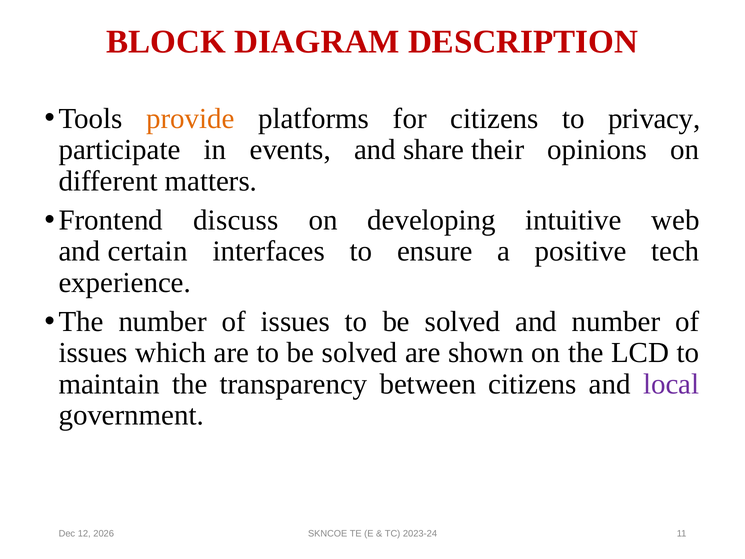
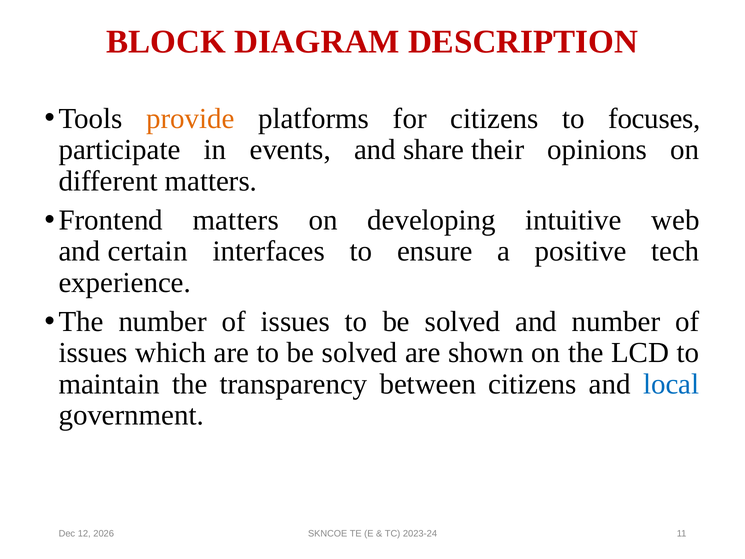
privacy: privacy -> focuses
Frontend discuss: discuss -> matters
local colour: purple -> blue
